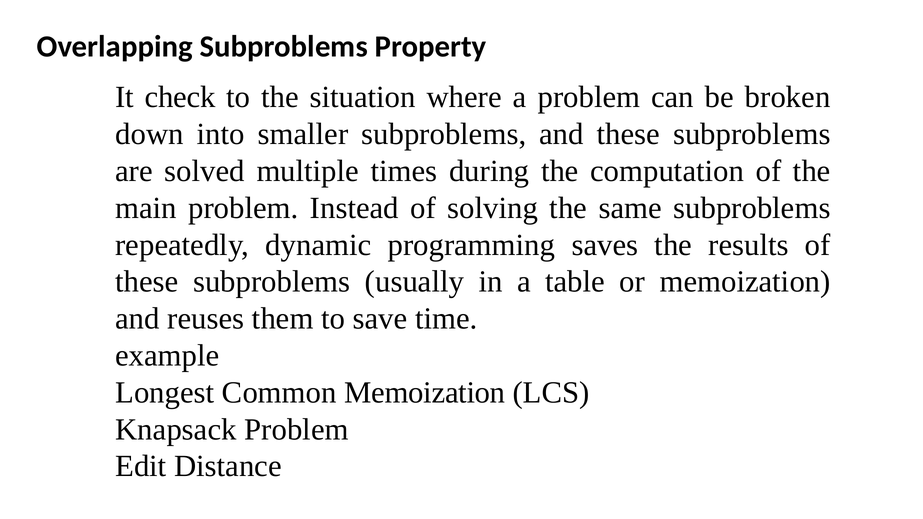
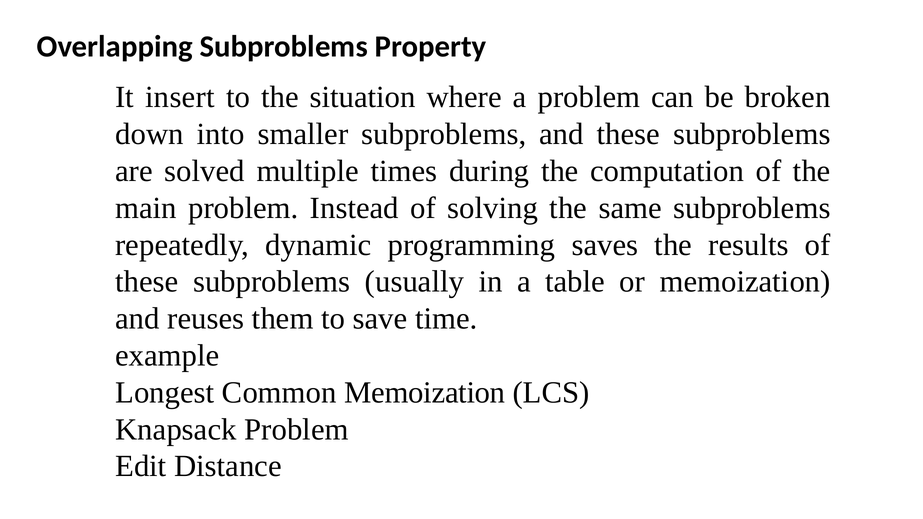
check: check -> insert
